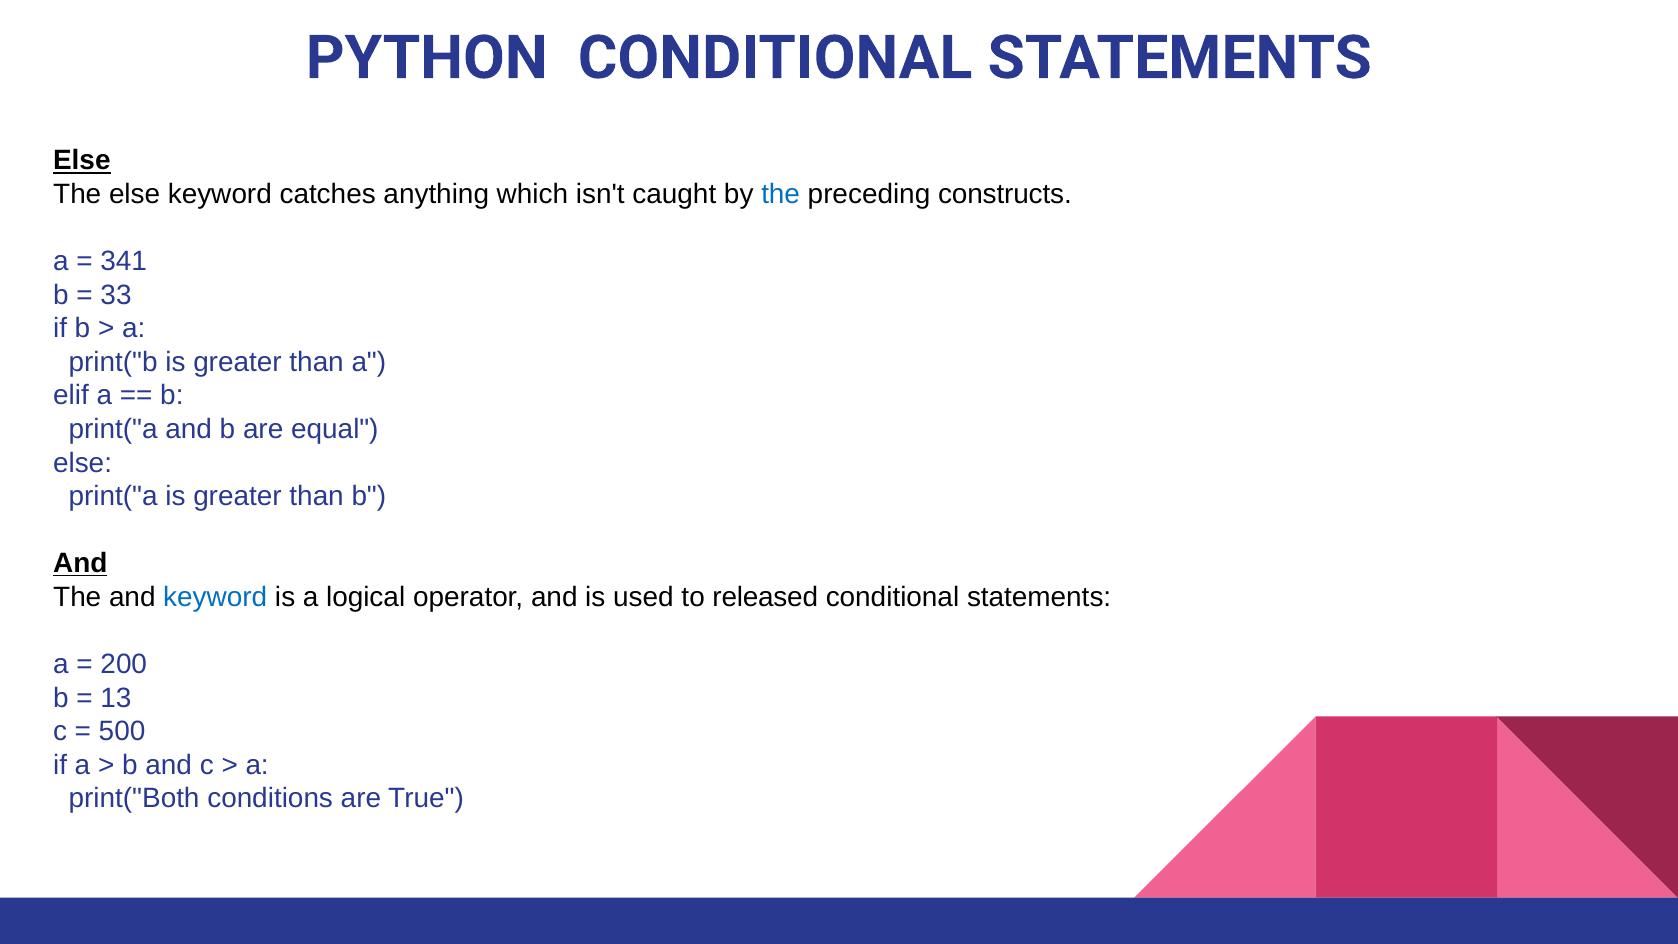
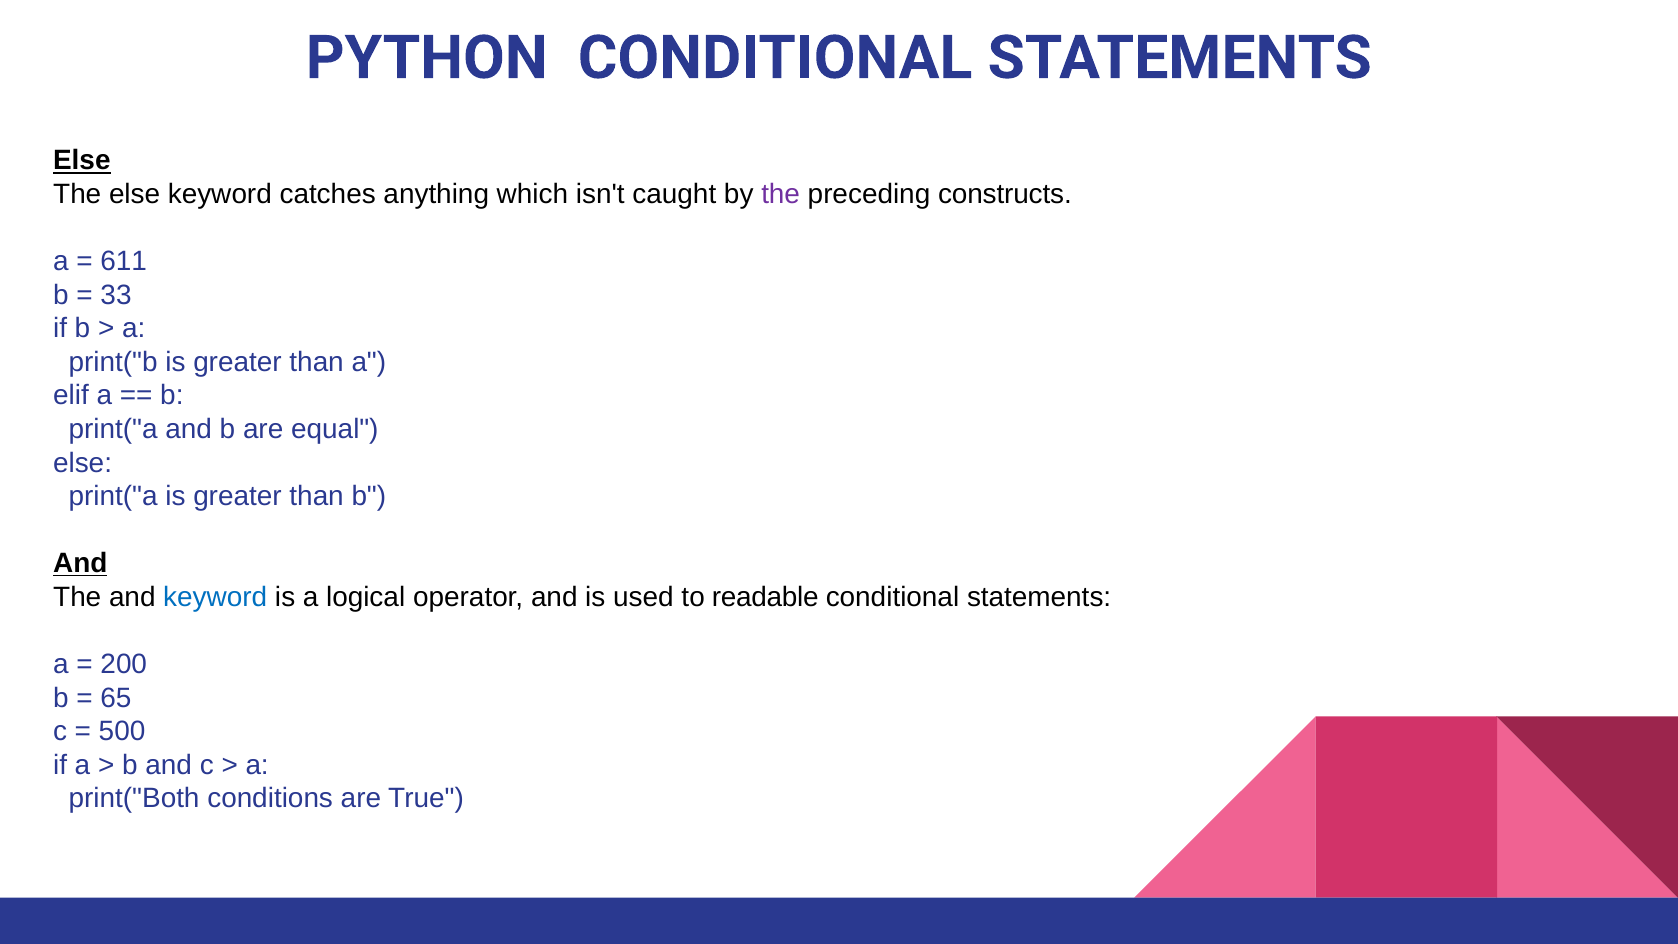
the at (781, 194) colour: blue -> purple
341: 341 -> 611
released: released -> readable
13: 13 -> 65
